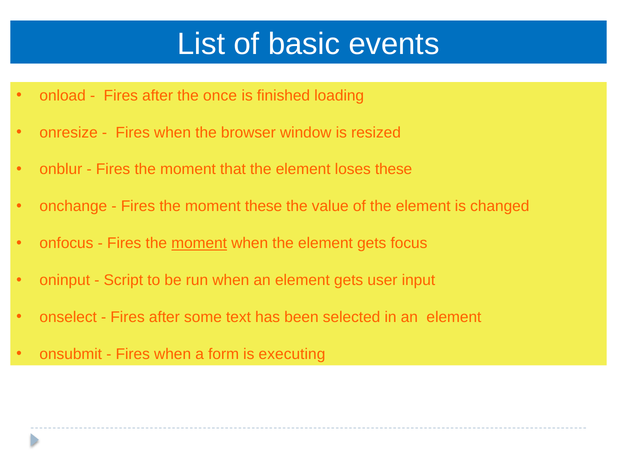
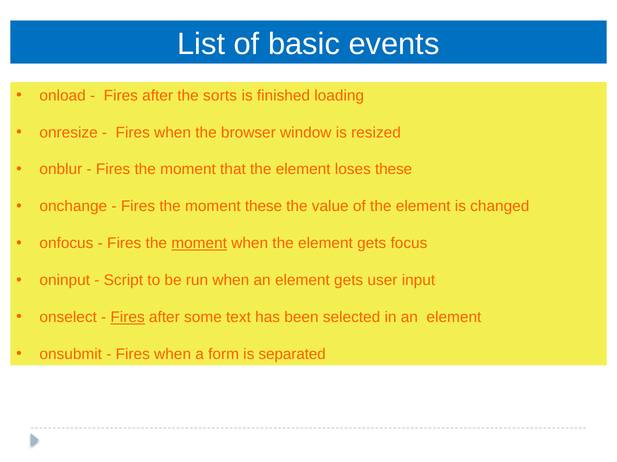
once: once -> sorts
Fires at (128, 318) underline: none -> present
executing: executing -> separated
